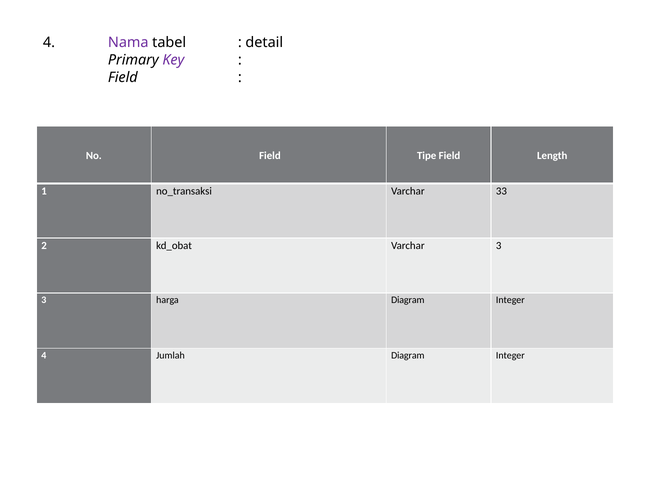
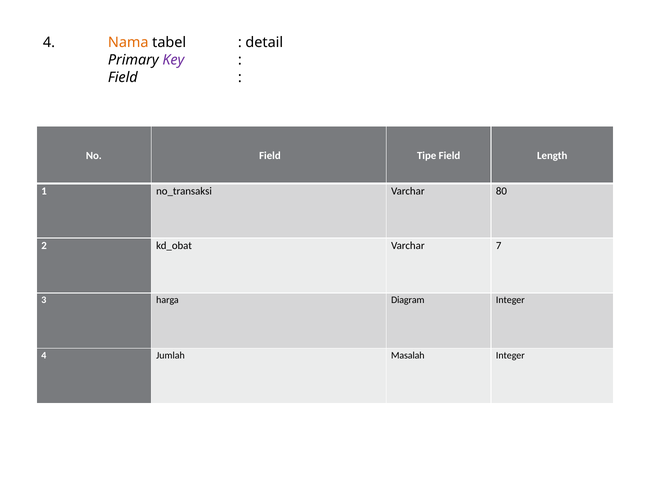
Nama colour: purple -> orange
33: 33 -> 80
Varchar 3: 3 -> 7
Jumlah Diagram: Diagram -> Masalah
